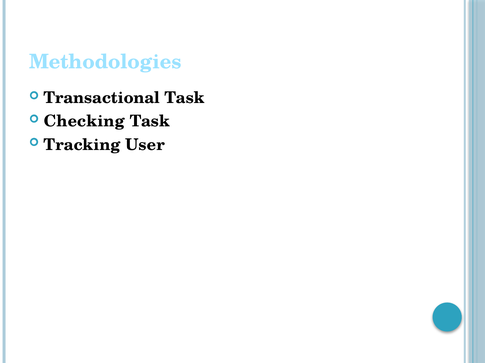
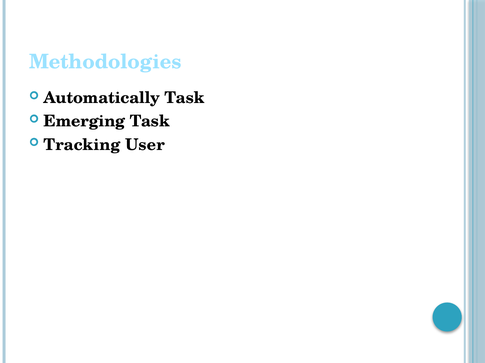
Transactional: Transactional -> Automatically
Checking: Checking -> Emerging
